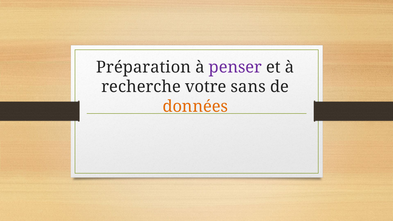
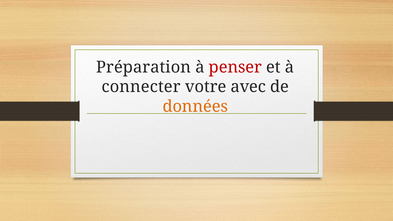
penser colour: purple -> red
recherche: recherche -> connecter
sans: sans -> avec
